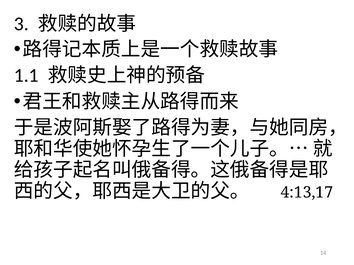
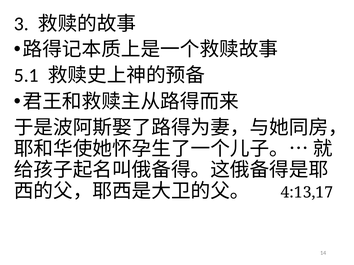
1.1: 1.1 -> 5.1
